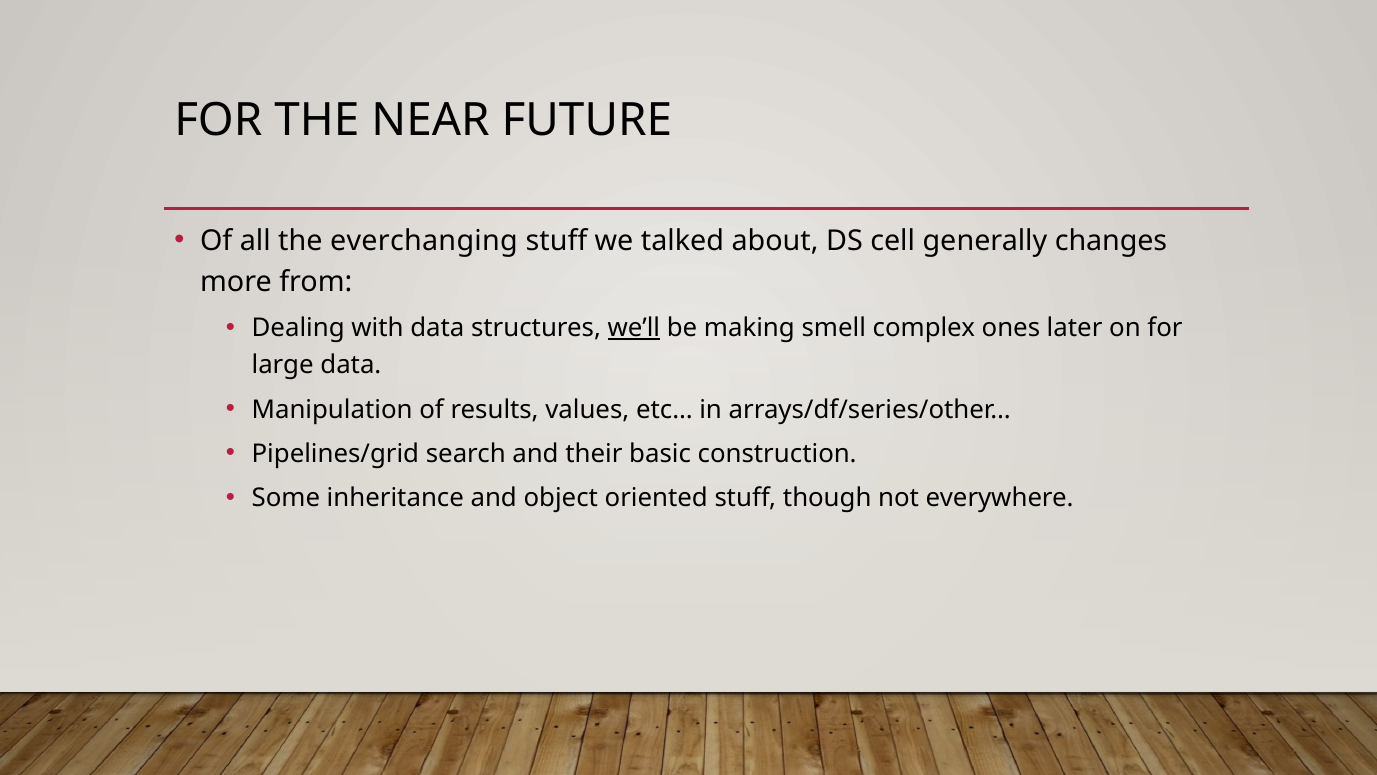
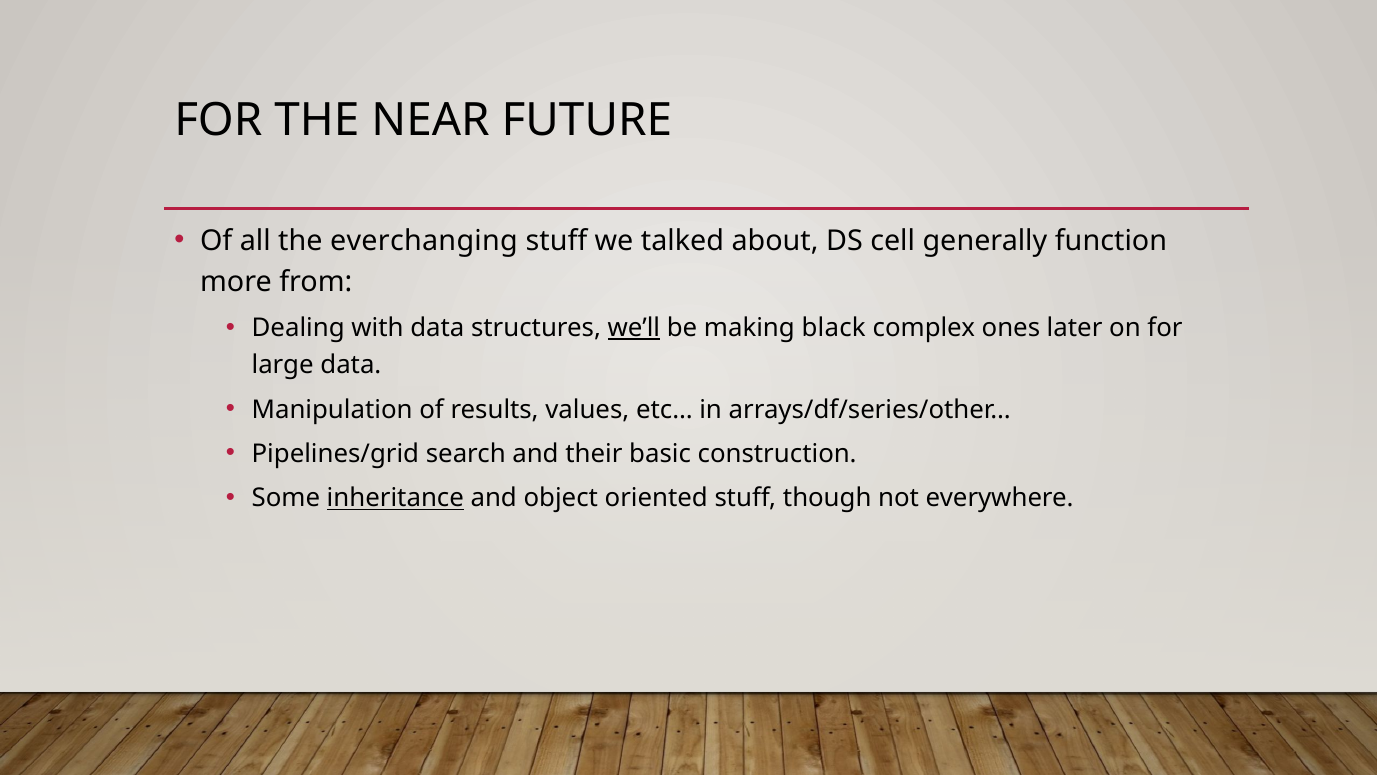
changes: changes -> function
smell: smell -> black
inheritance underline: none -> present
